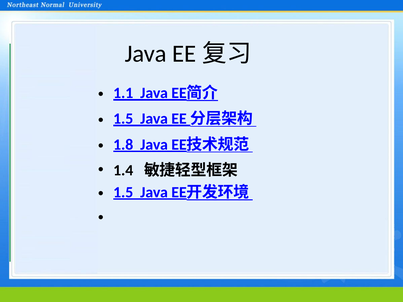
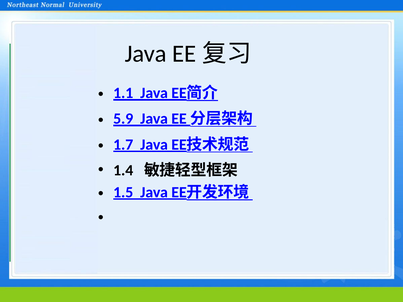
1.5 at (123, 119): 1.5 -> 5.9
1.8: 1.8 -> 1.7
